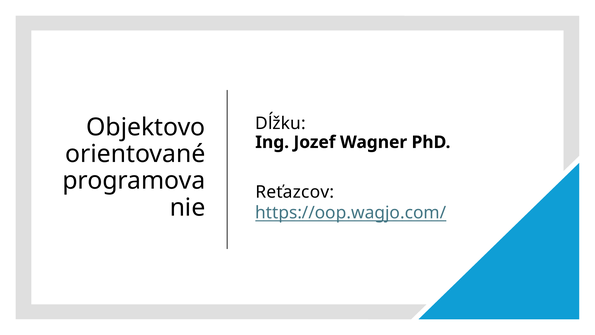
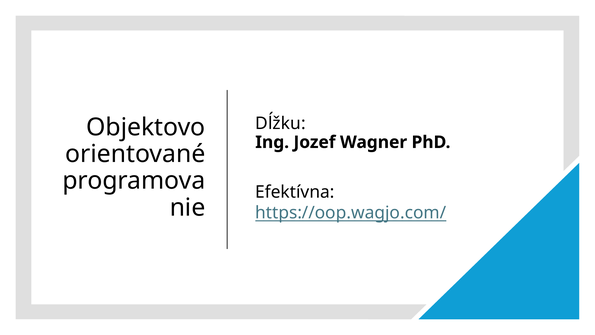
Reťazcov: Reťazcov -> Efektívna
